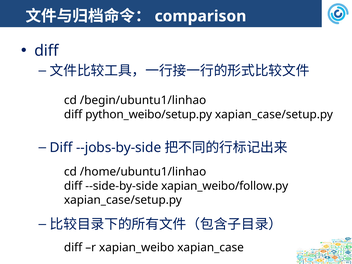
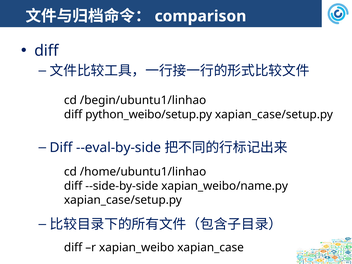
--jobs-by-side: --jobs-by-side -> --eval-by-side
xapian_weibo/follow.py: xapian_weibo/follow.py -> xapian_weibo/name.py
